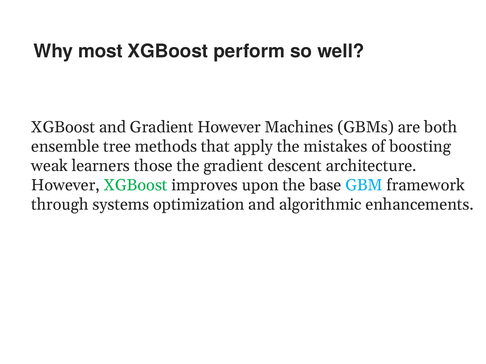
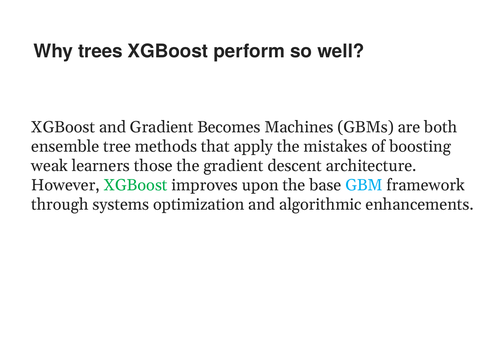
most: most -> trees
Gradient However: However -> Becomes
